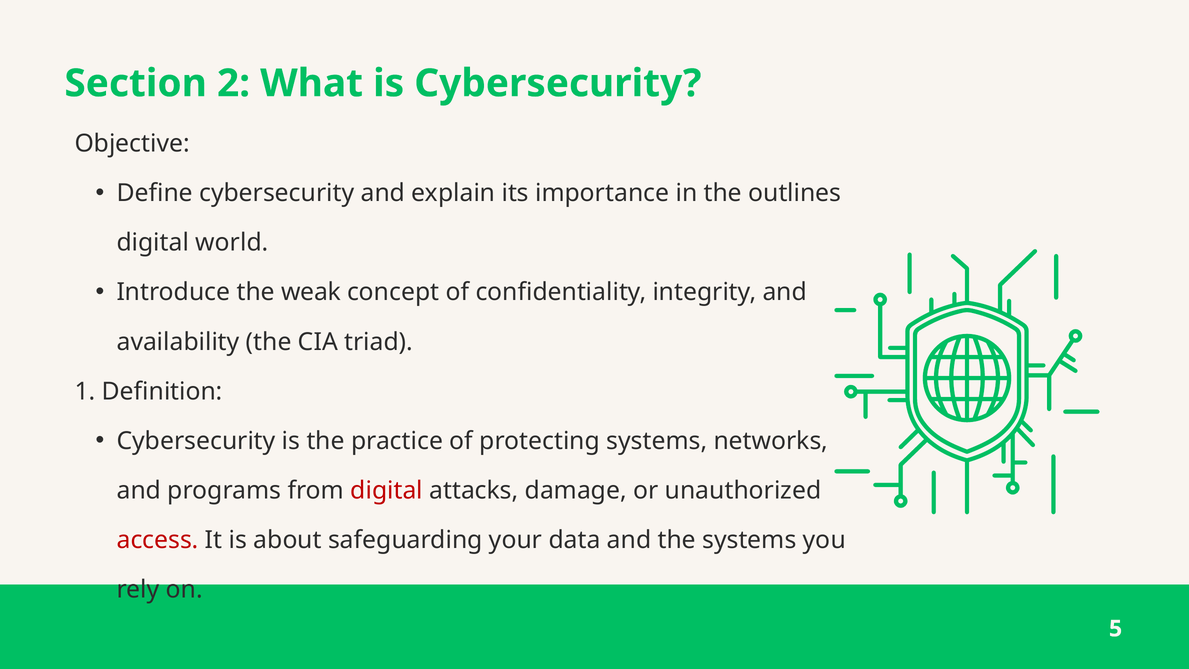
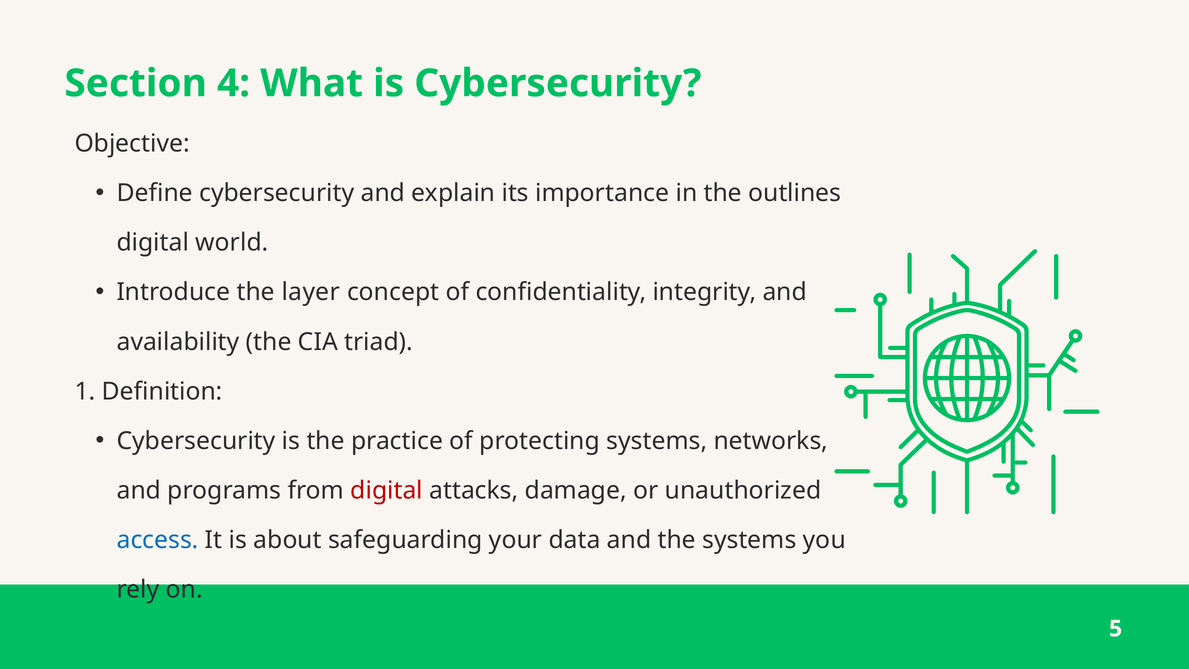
2: 2 -> 4
weak: weak -> layer
access colour: red -> blue
